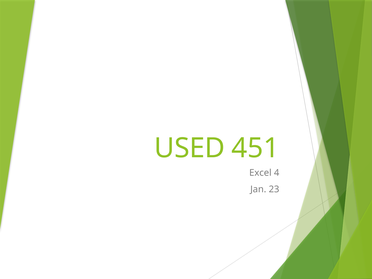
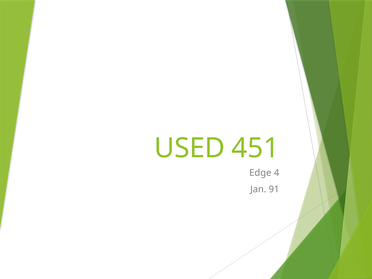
Excel: Excel -> Edge
23: 23 -> 91
